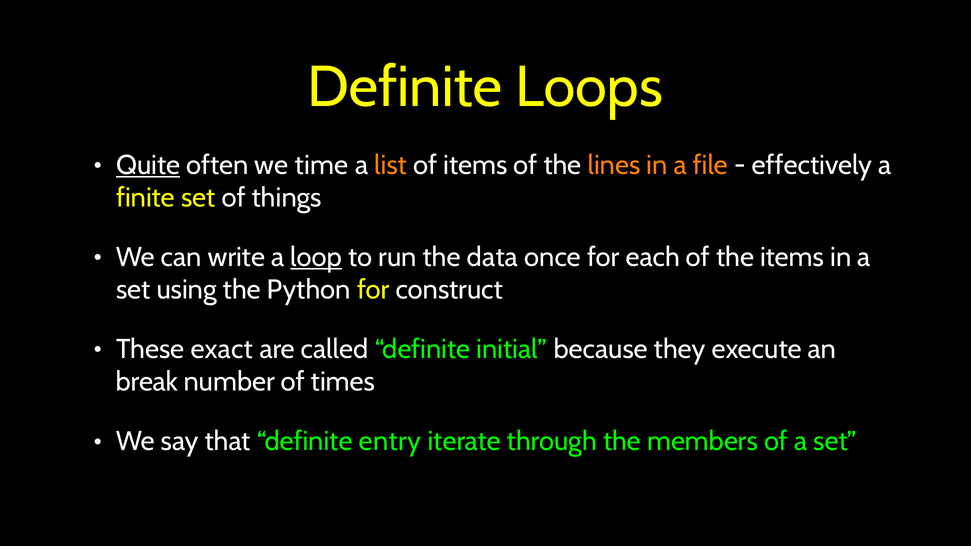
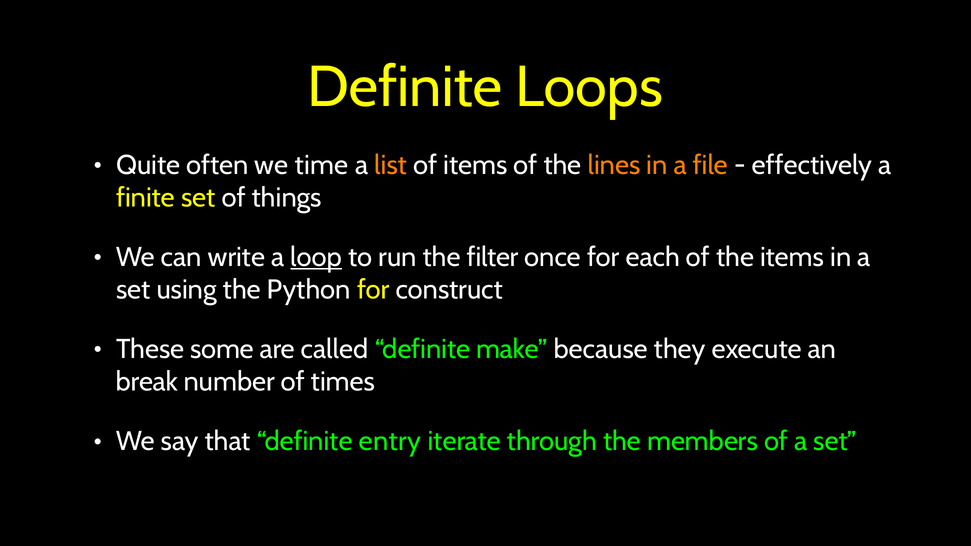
Quite underline: present -> none
data: data -> filter
exact: exact -> some
initial: initial -> make
